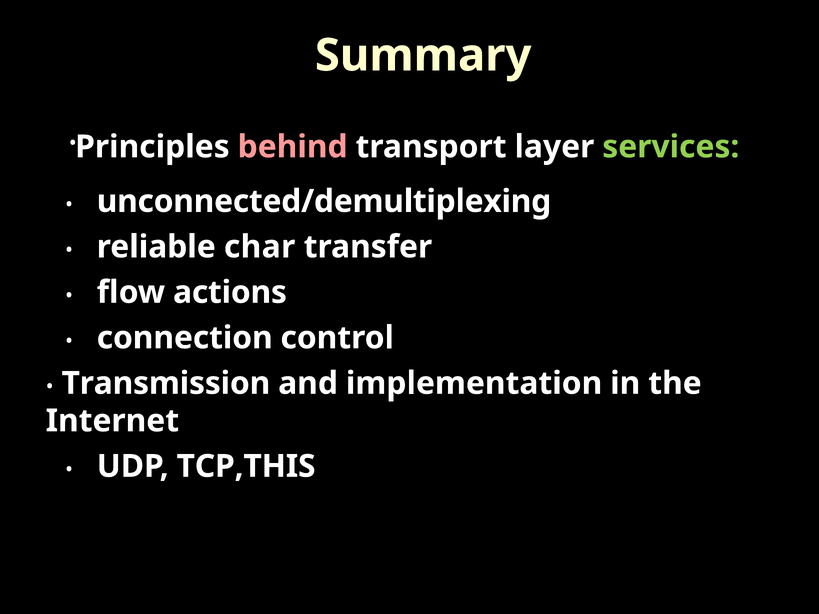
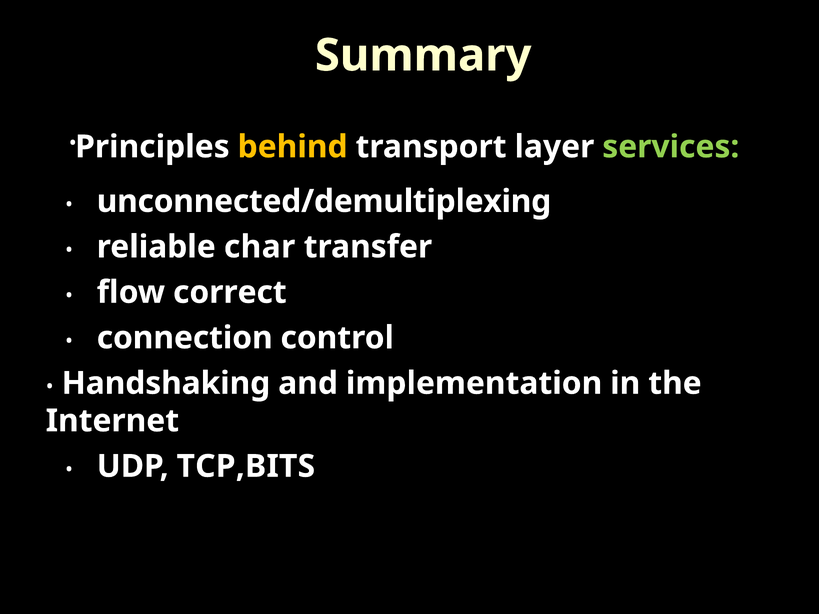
behind colour: pink -> yellow
actions: actions -> correct
Transmission: Transmission -> Handshaking
TCP,THIS: TCP,THIS -> TCP,BITS
